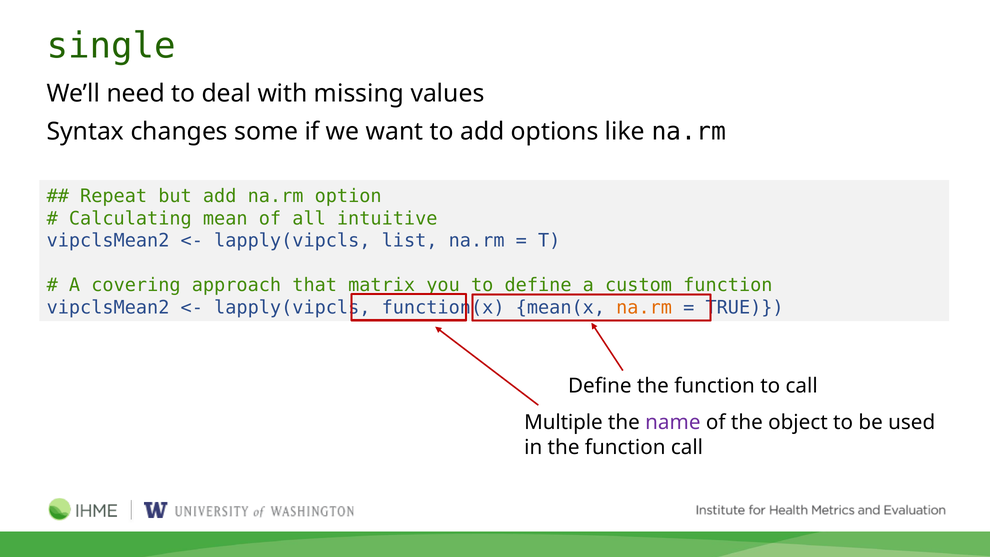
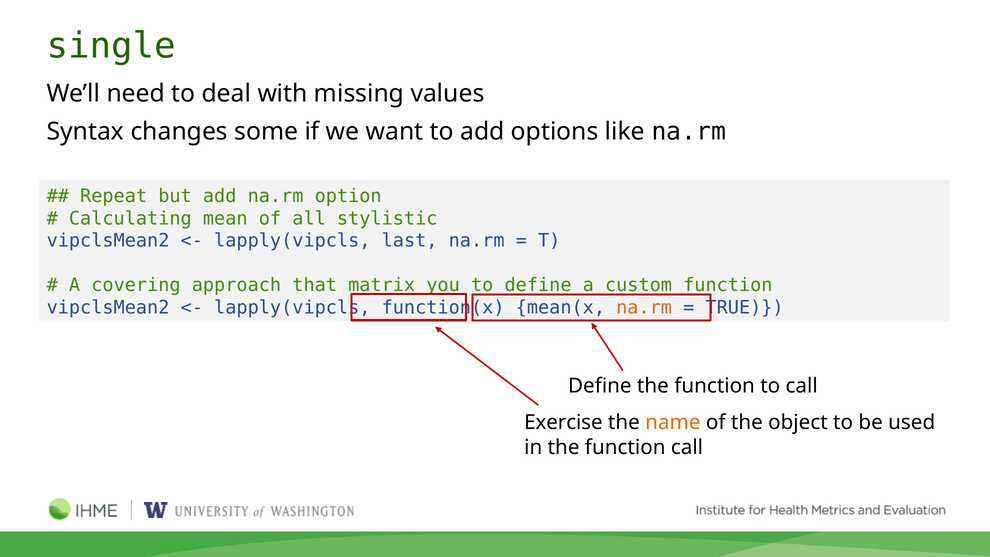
intuitive: intuitive -> stylistic
list: list -> last
Multiple: Multiple -> Exercise
name colour: purple -> orange
